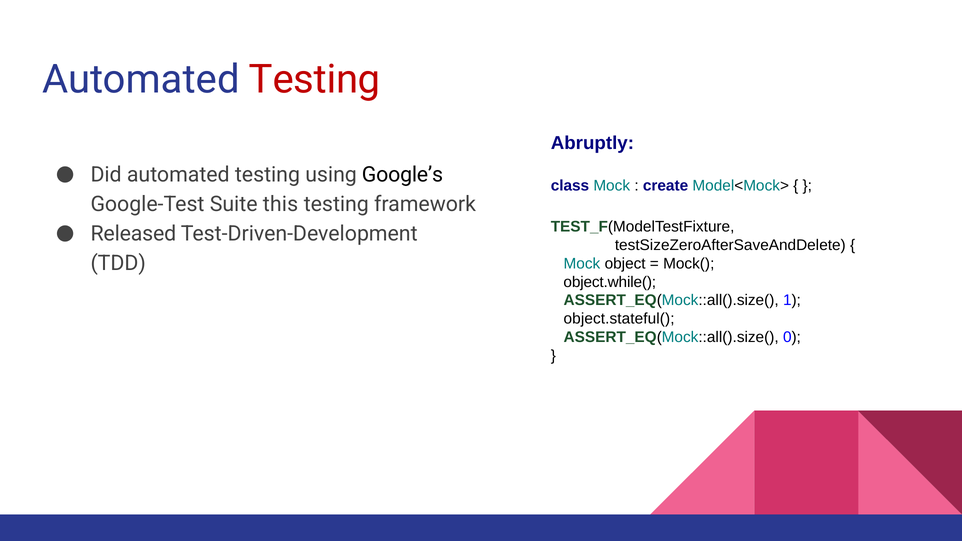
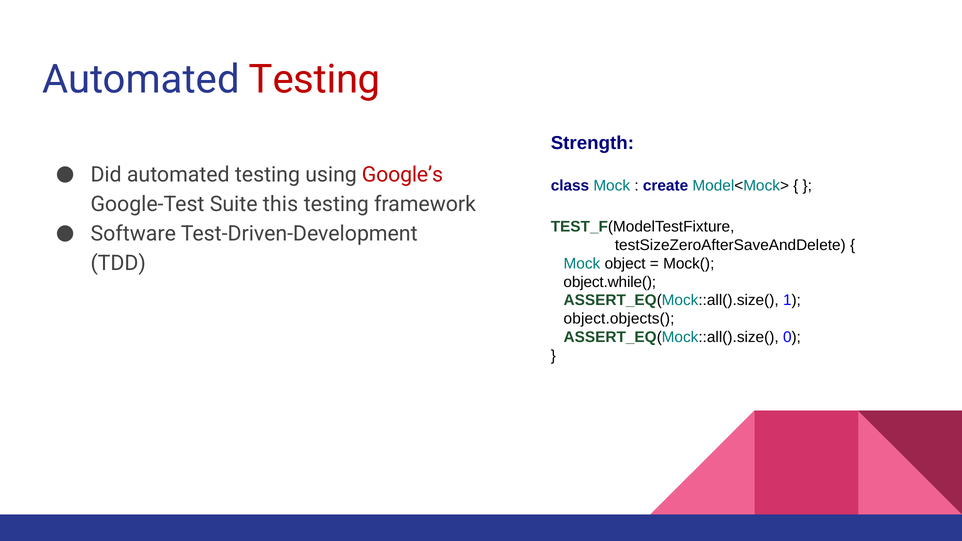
Abruptly: Abruptly -> Strength
Google’s colour: black -> red
Released: Released -> Software
object.stateful(: object.stateful( -> object.objects(
